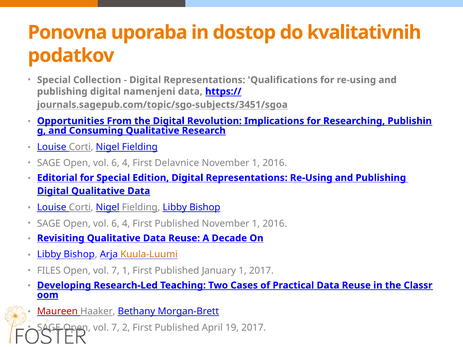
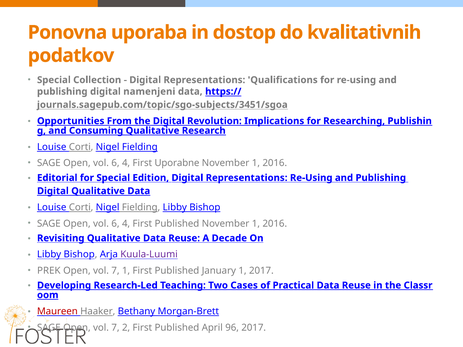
Delavnice: Delavnice -> Uporabne
Kuula-Luumi colour: orange -> purple
FILES: FILES -> PREK
19: 19 -> 96
